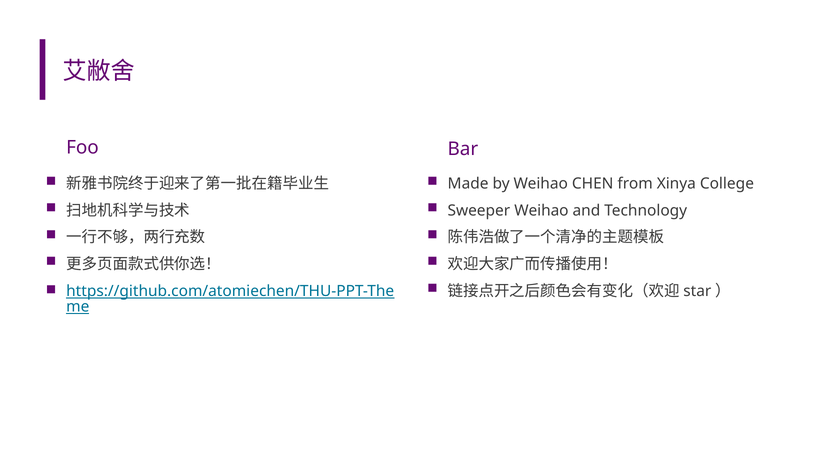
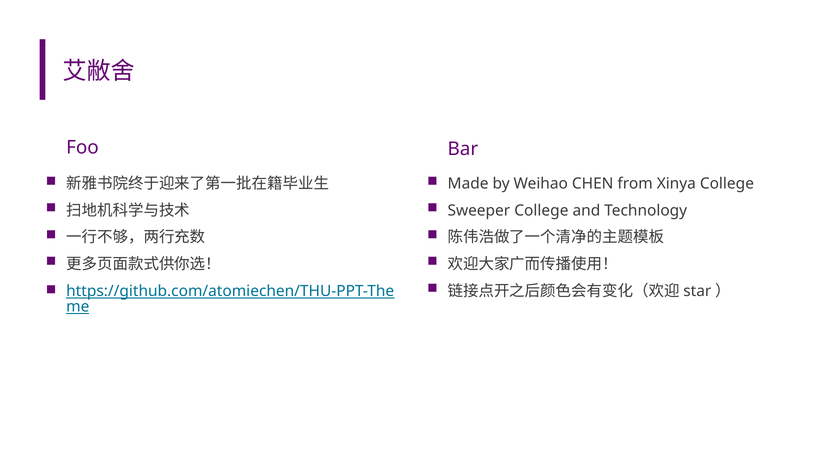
Sweeper Weihao: Weihao -> College
